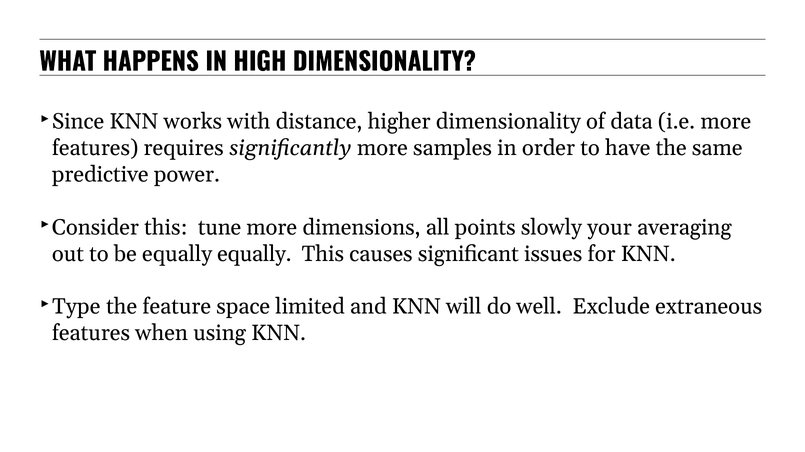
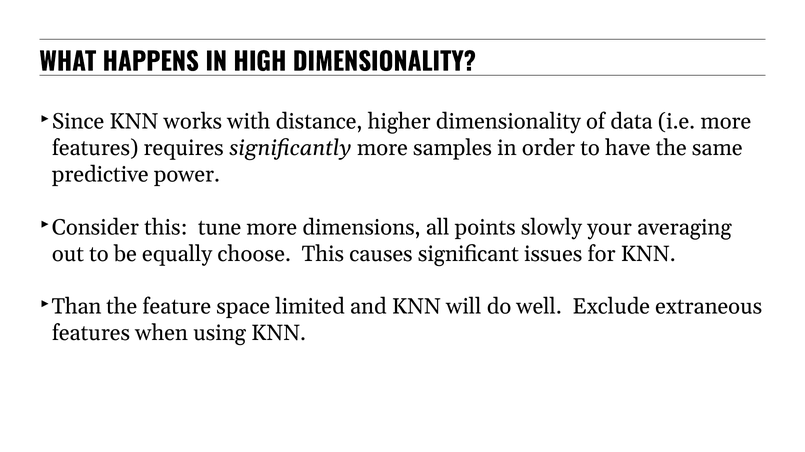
equally equally: equally -> choose
Type: Type -> Than
